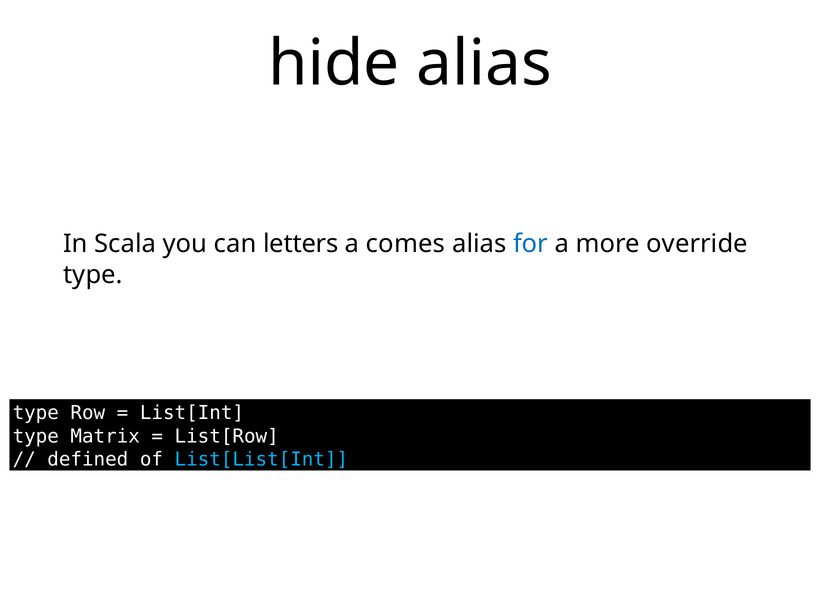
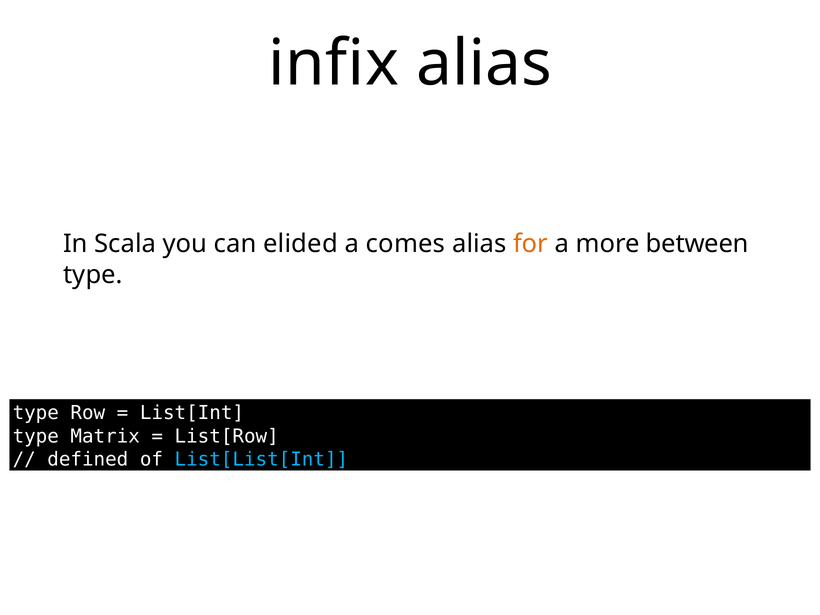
hide: hide -> infix
letters: letters -> elided
for colour: blue -> orange
override: override -> between
